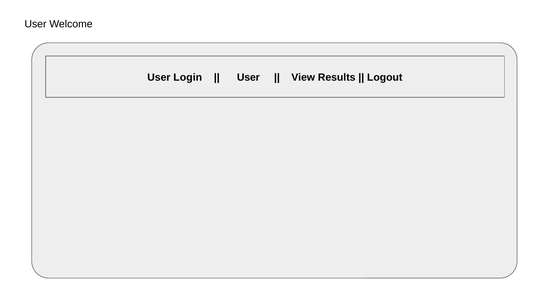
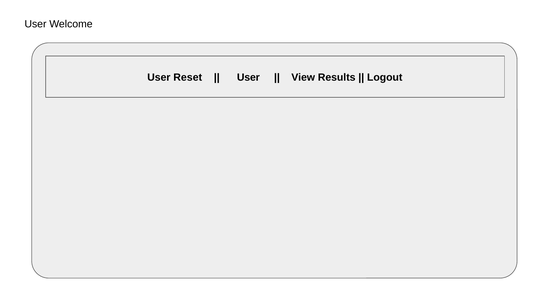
Login: Login -> Reset
